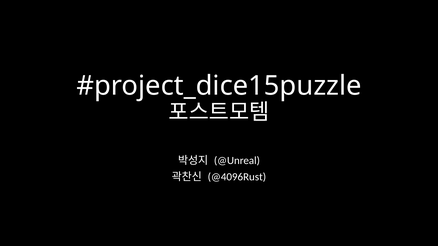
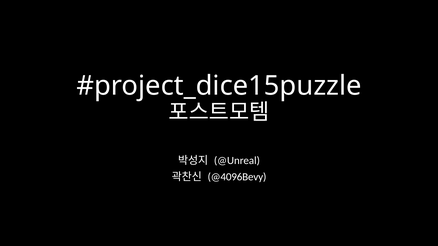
@4096Rust: @4096Rust -> @4096Bevy
